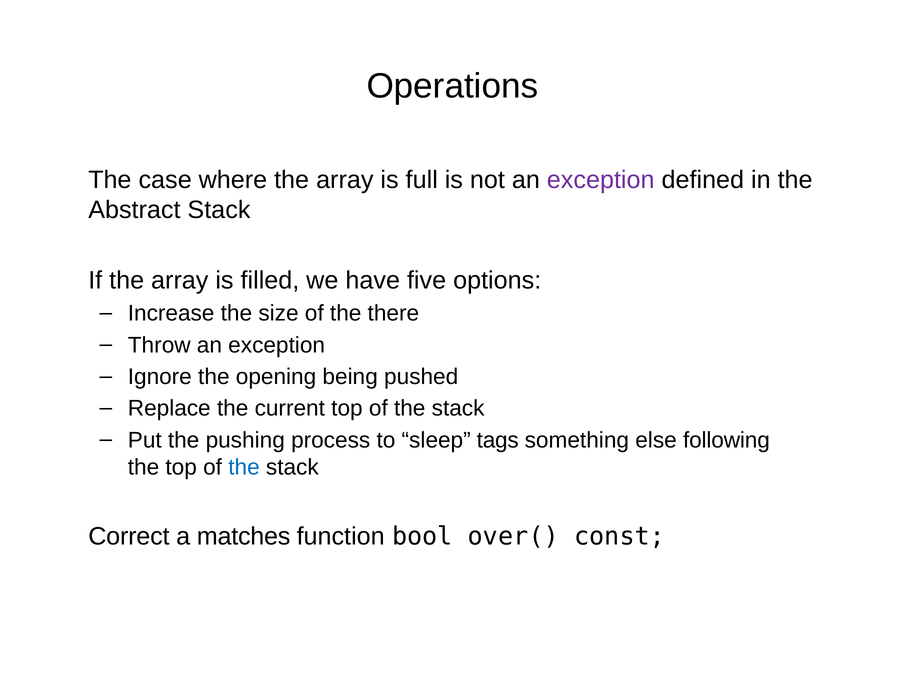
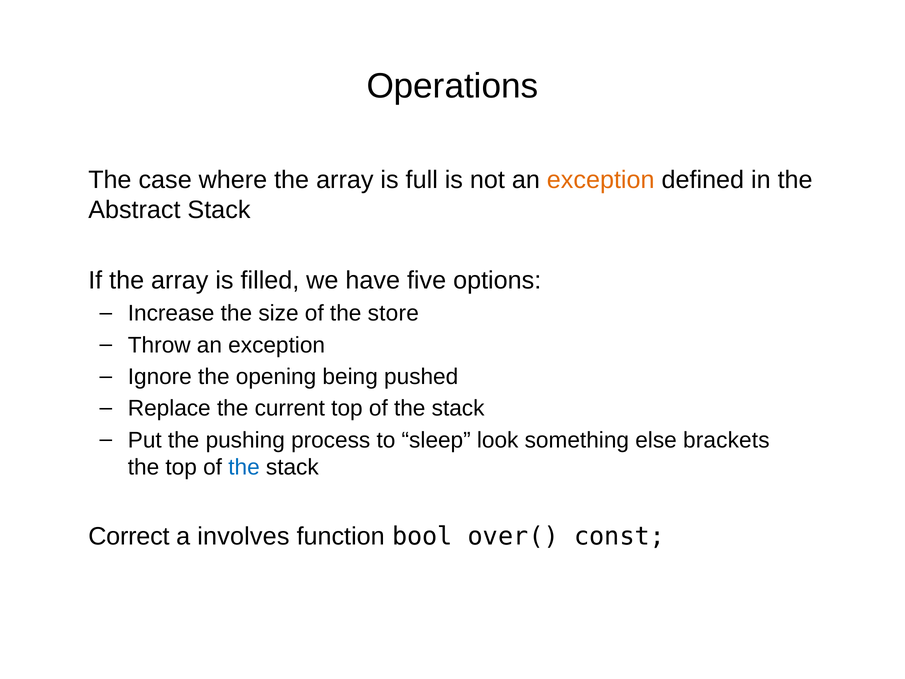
exception at (601, 180) colour: purple -> orange
there: there -> store
tags: tags -> look
following: following -> brackets
matches: matches -> involves
